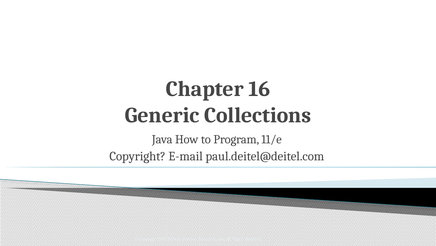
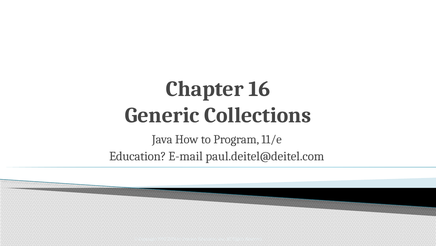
Copyright at (138, 156): Copyright -> Education
